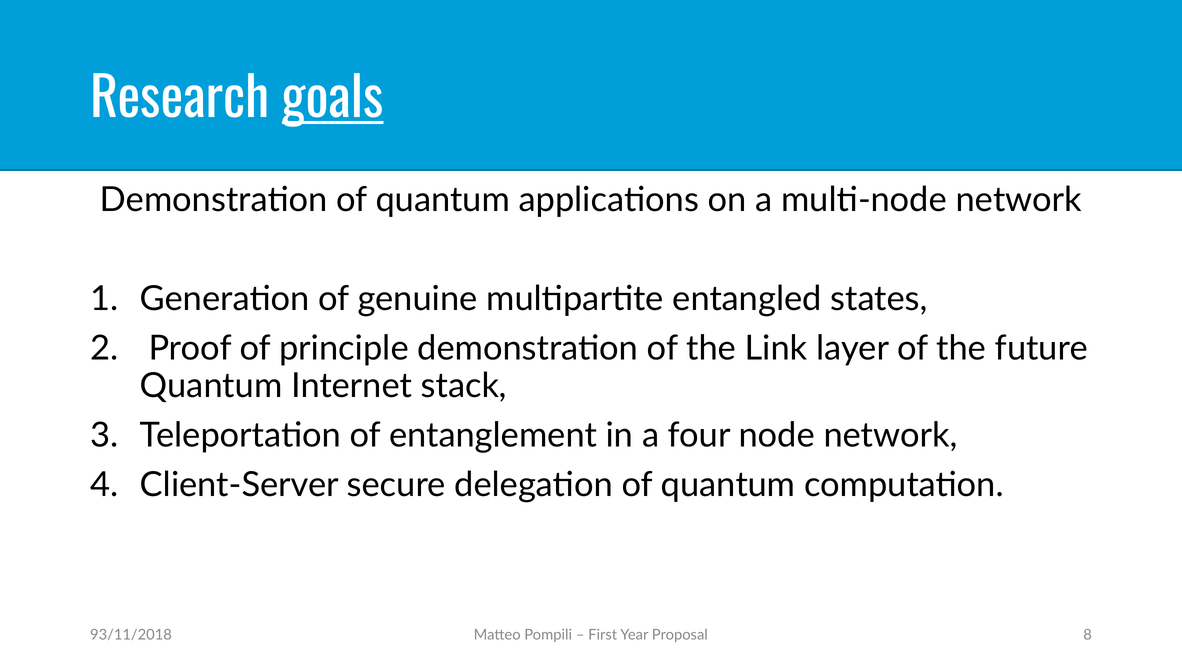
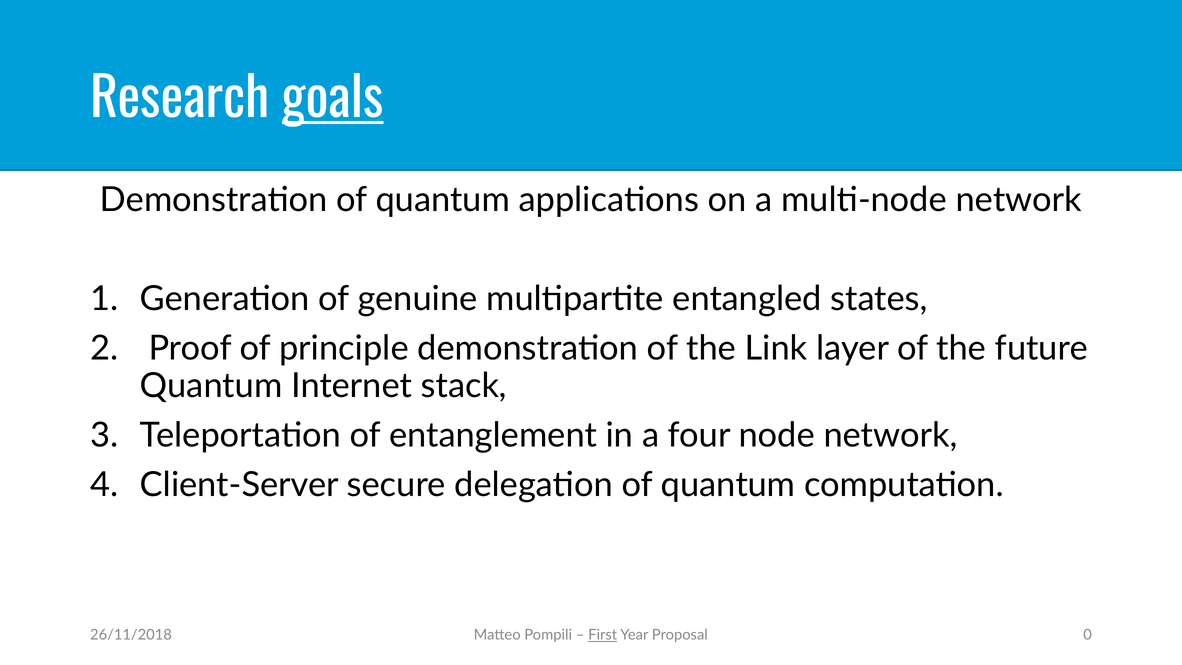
93/11/2018: 93/11/2018 -> 26/11/2018
First underline: none -> present
8: 8 -> 0
